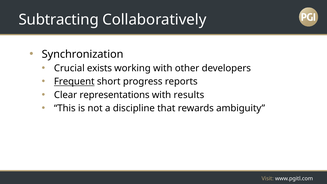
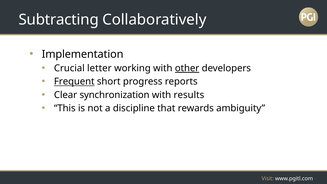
Synchronization: Synchronization -> Implementation
exists: exists -> letter
other underline: none -> present
representations: representations -> synchronization
